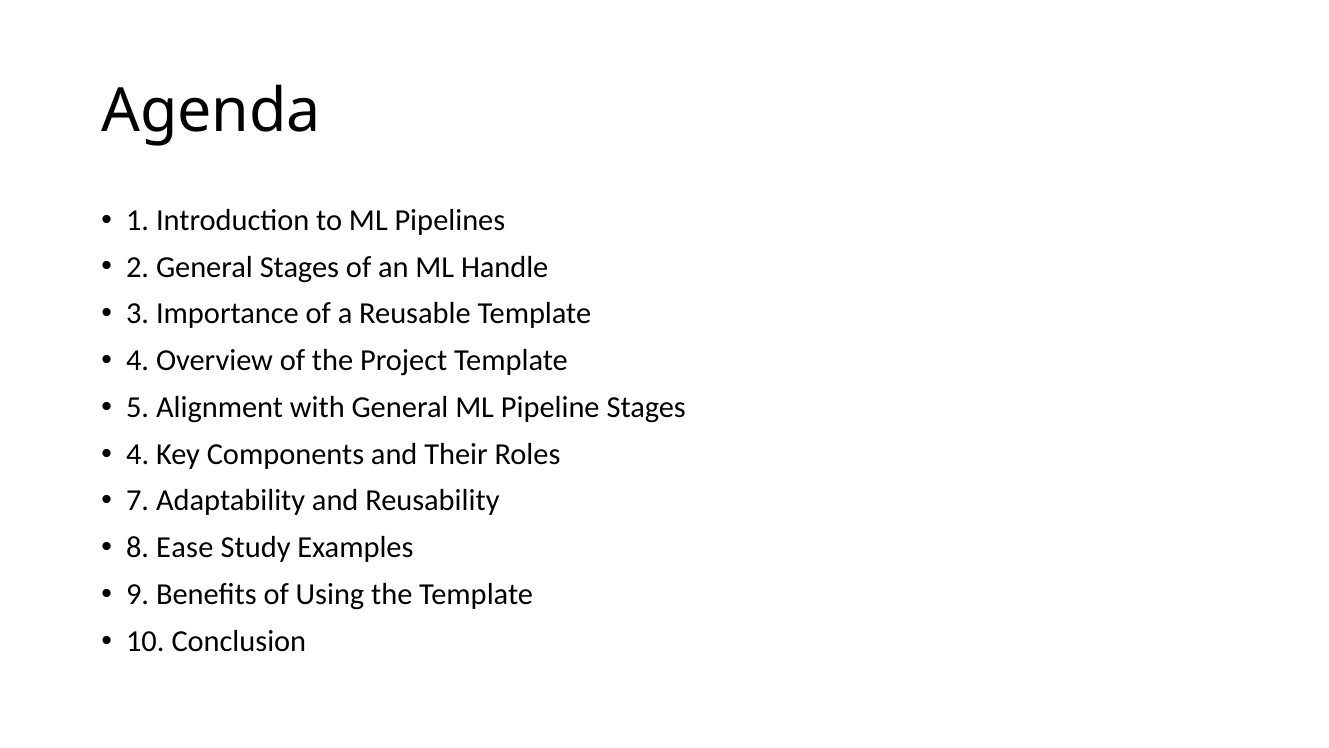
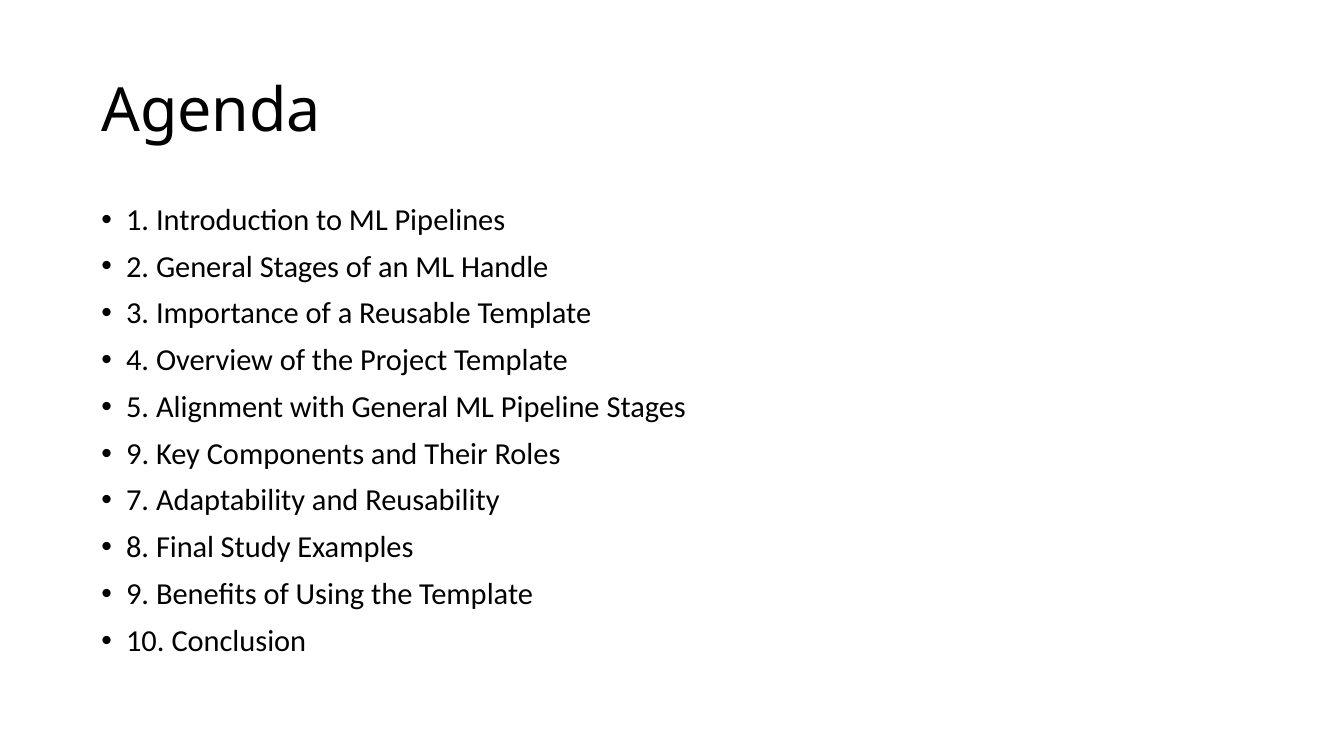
4 at (138, 454): 4 -> 9
Ease: Ease -> Final
